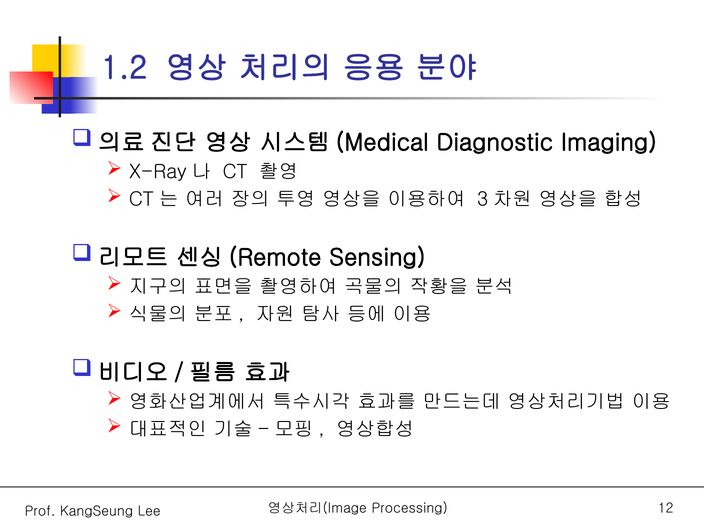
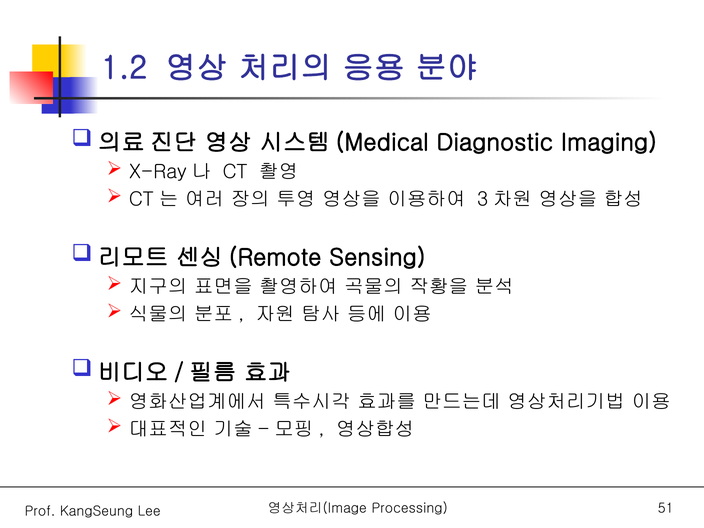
12: 12 -> 51
